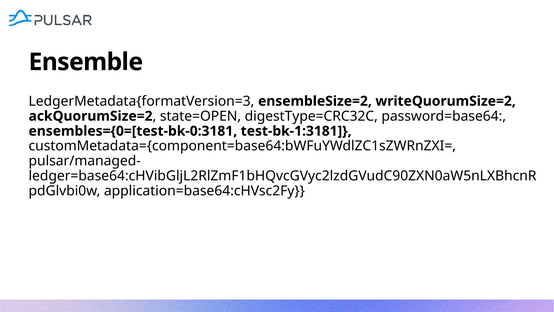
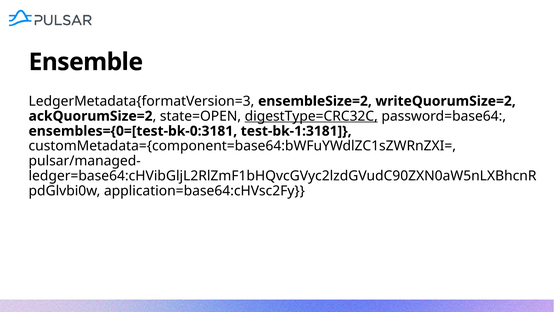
digestType=CRC32C underline: none -> present
